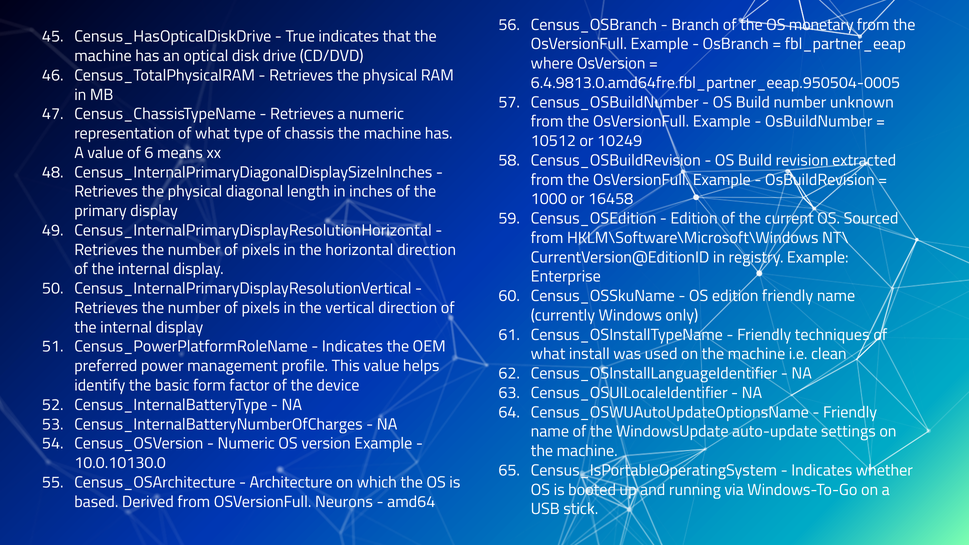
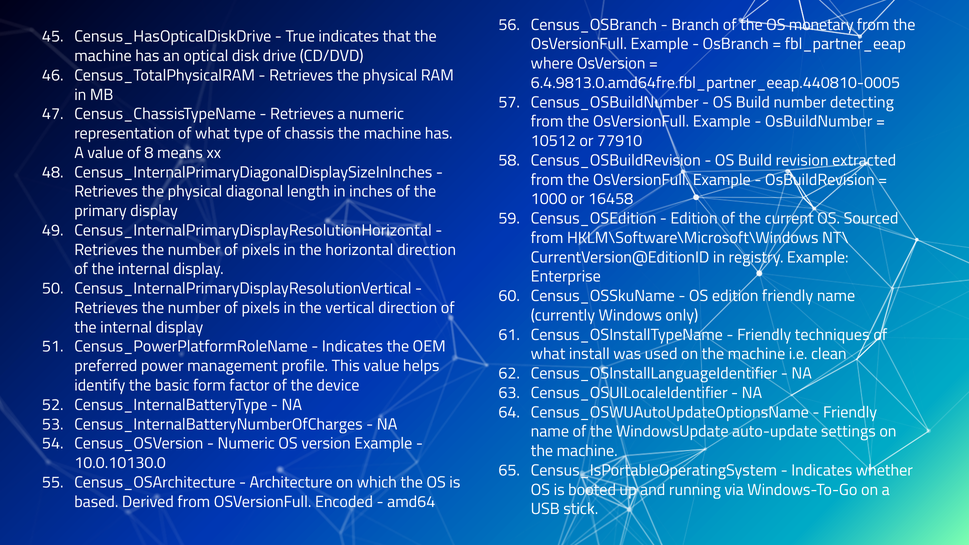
6.4.9813.0.amd64fre.fbl_partner_eeap.950504-0005: 6.4.9813.0.amd64fre.fbl_partner_eeap.950504-0005 -> 6.4.9813.0.amd64fre.fbl_partner_eeap.440810-0005
unknown: unknown -> detecting
10249: 10249 -> 77910
6: 6 -> 8
Neurons: Neurons -> Encoded
